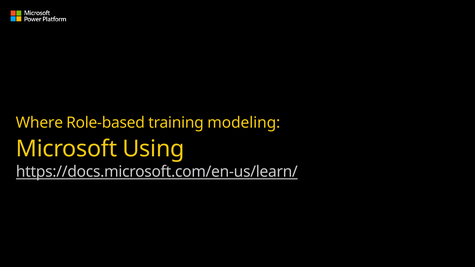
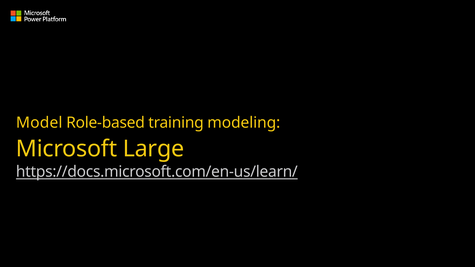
Where: Where -> Model
Using: Using -> Large
